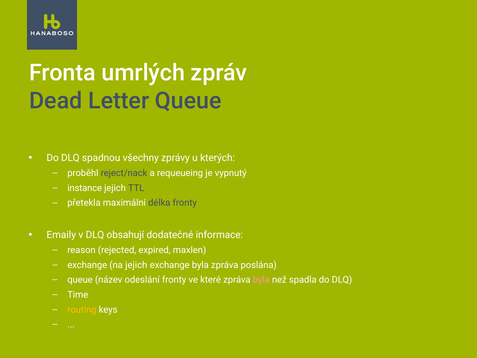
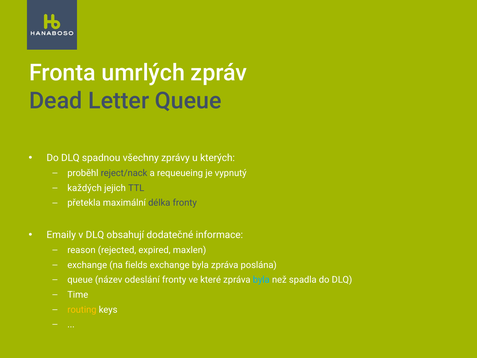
instance: instance -> každých
na jejich: jejich -> fields
byla at (261, 280) colour: pink -> light blue
